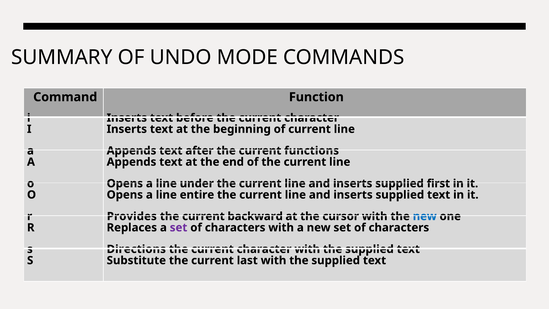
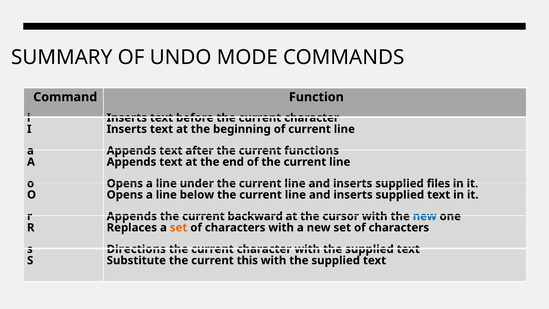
first: first -> files
entire: entire -> below
Provides at (132, 216): Provides -> Appends
set at (179, 227) colour: purple -> orange
last: last -> this
